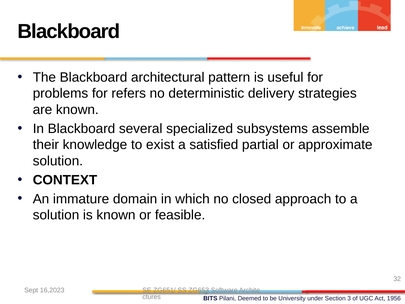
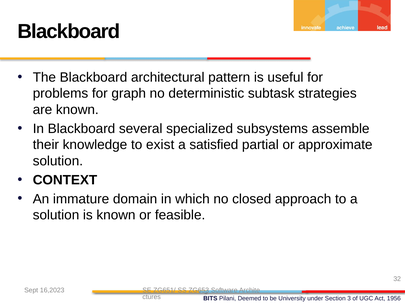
refers: refers -> graph
delivery: delivery -> subtask
